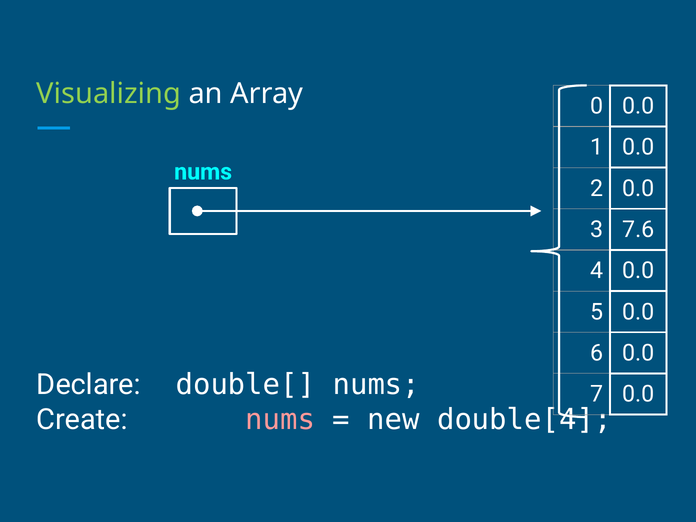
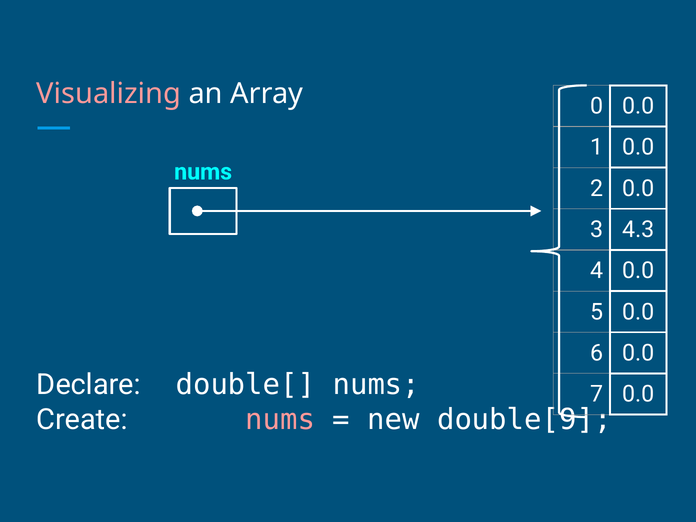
Visualizing colour: light green -> pink
7.6: 7.6 -> 4.3
double[4: double[4 -> double[9
